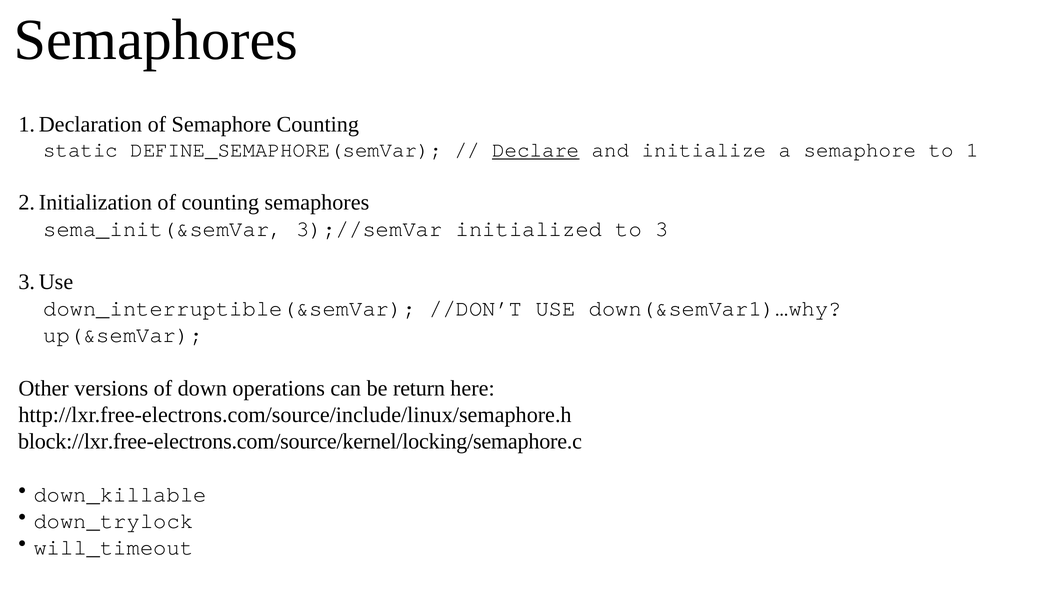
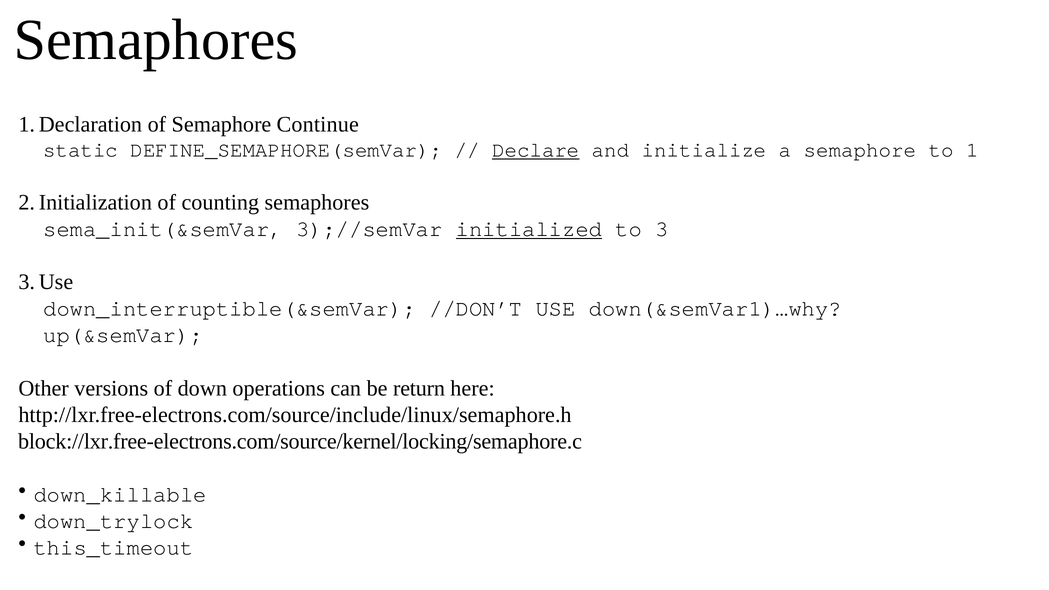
Semaphore Counting: Counting -> Continue
initialized underline: none -> present
will_timeout: will_timeout -> this_timeout
